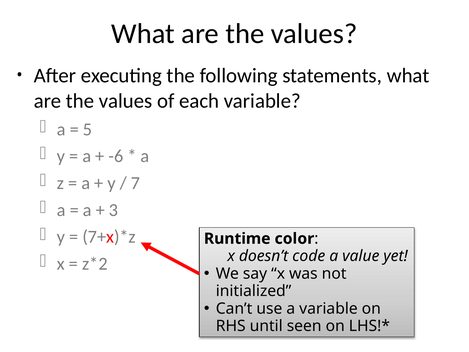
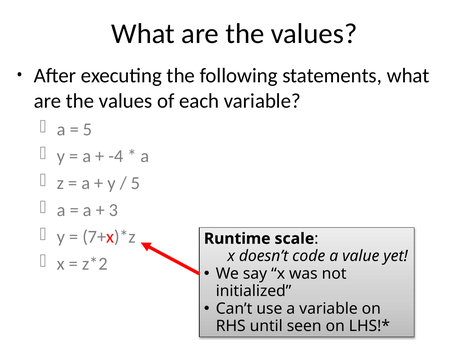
-6: -6 -> -4
7 at (136, 183): 7 -> 5
color: color -> scale
